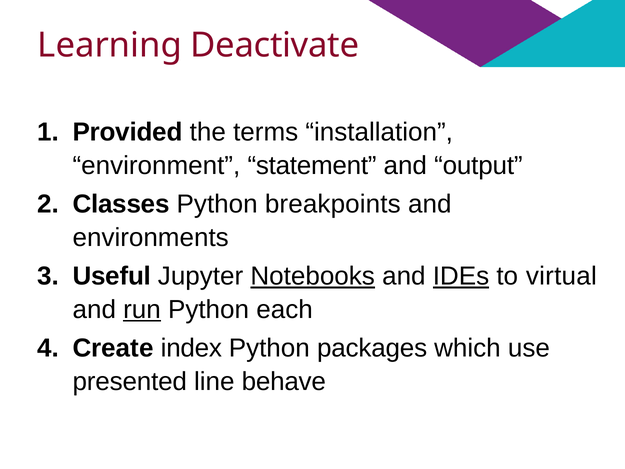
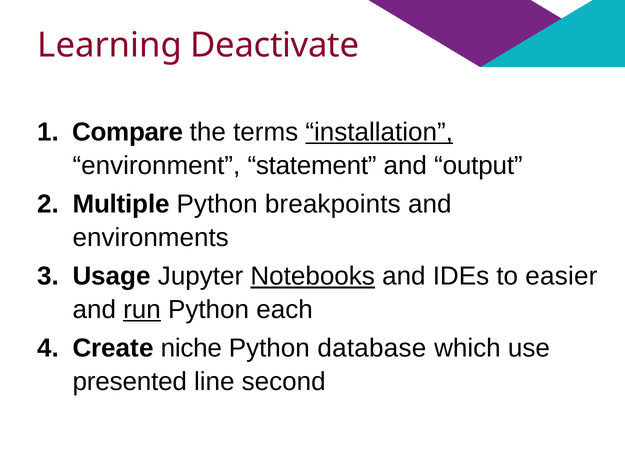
Provided: Provided -> Compare
installation underline: none -> present
Classes: Classes -> Multiple
Useful: Useful -> Usage
IDEs underline: present -> none
virtual: virtual -> easier
index: index -> niche
packages: packages -> database
behave: behave -> second
